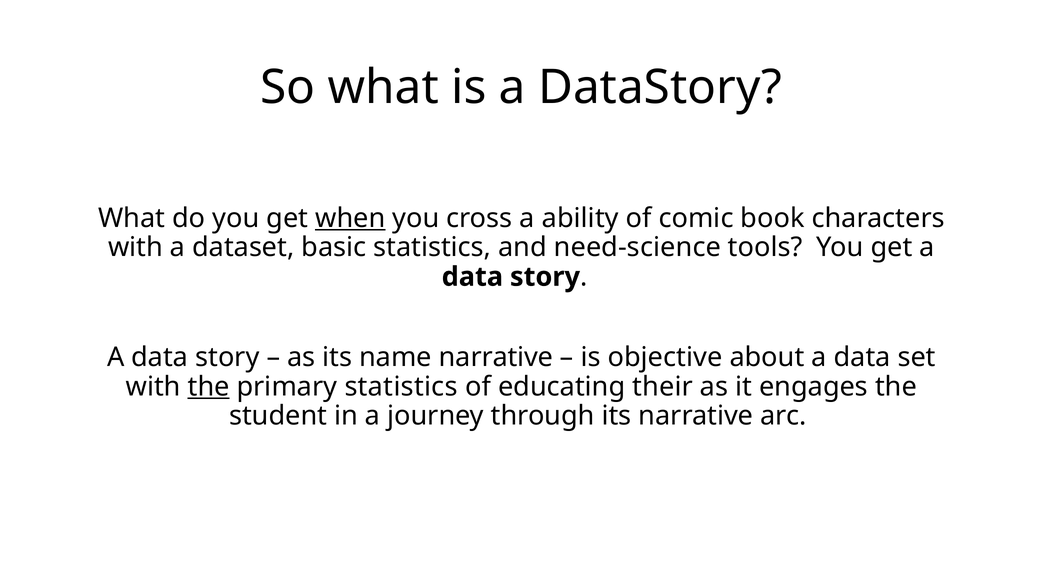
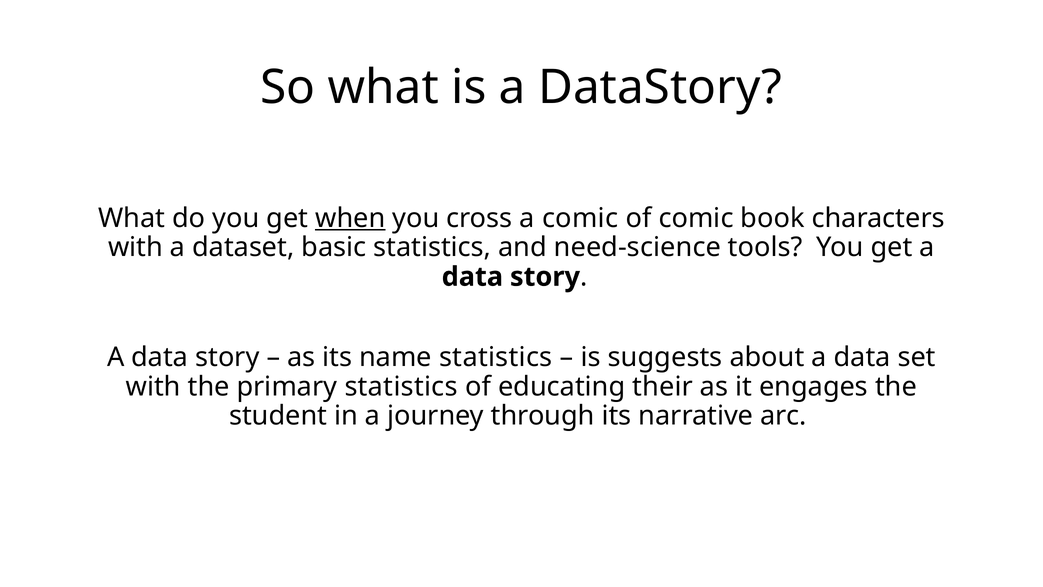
a ability: ability -> comic
name narrative: narrative -> statistics
objective: objective -> suggests
the at (209, 386) underline: present -> none
